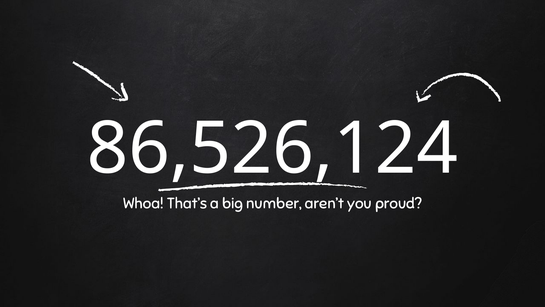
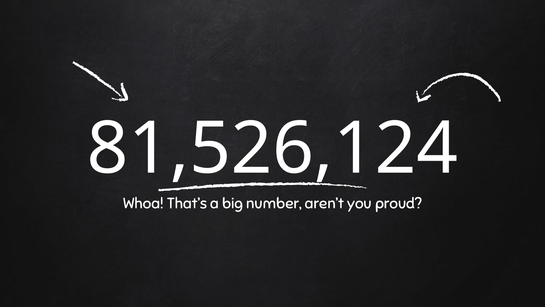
86,526,124: 86,526,124 -> 81,526,124
